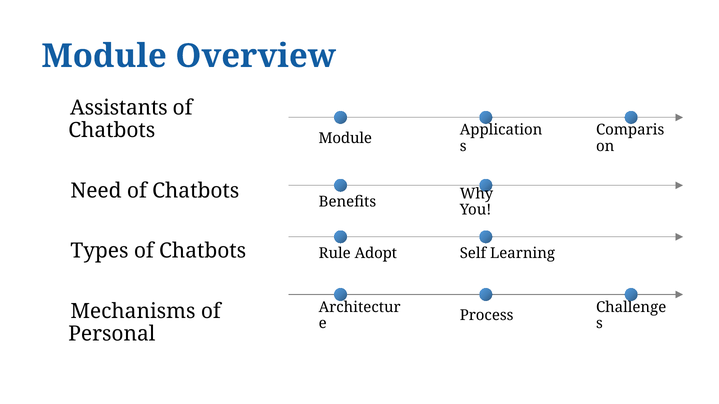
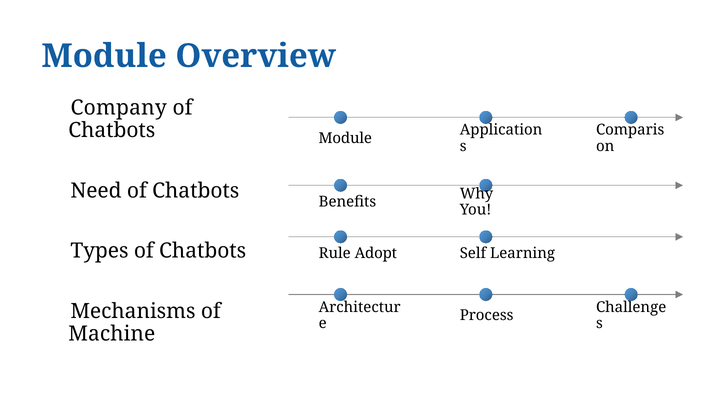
Assistants: Assistants -> Company
Personal: Personal -> Machine
